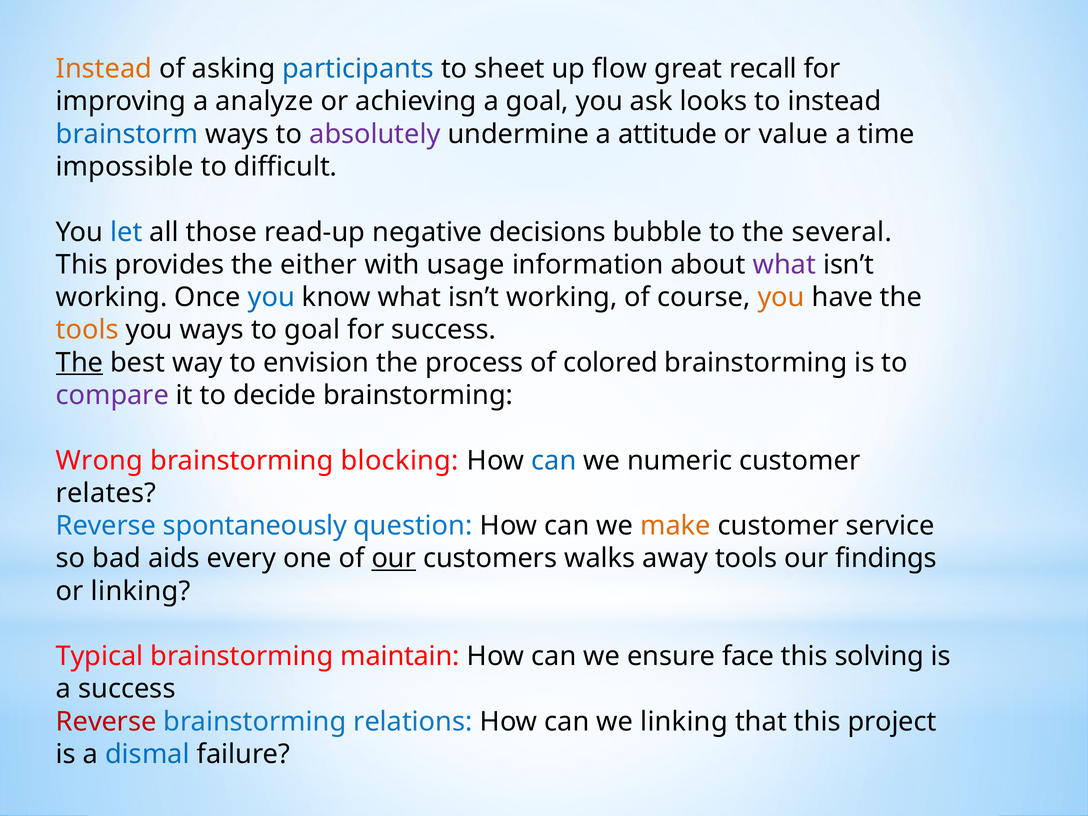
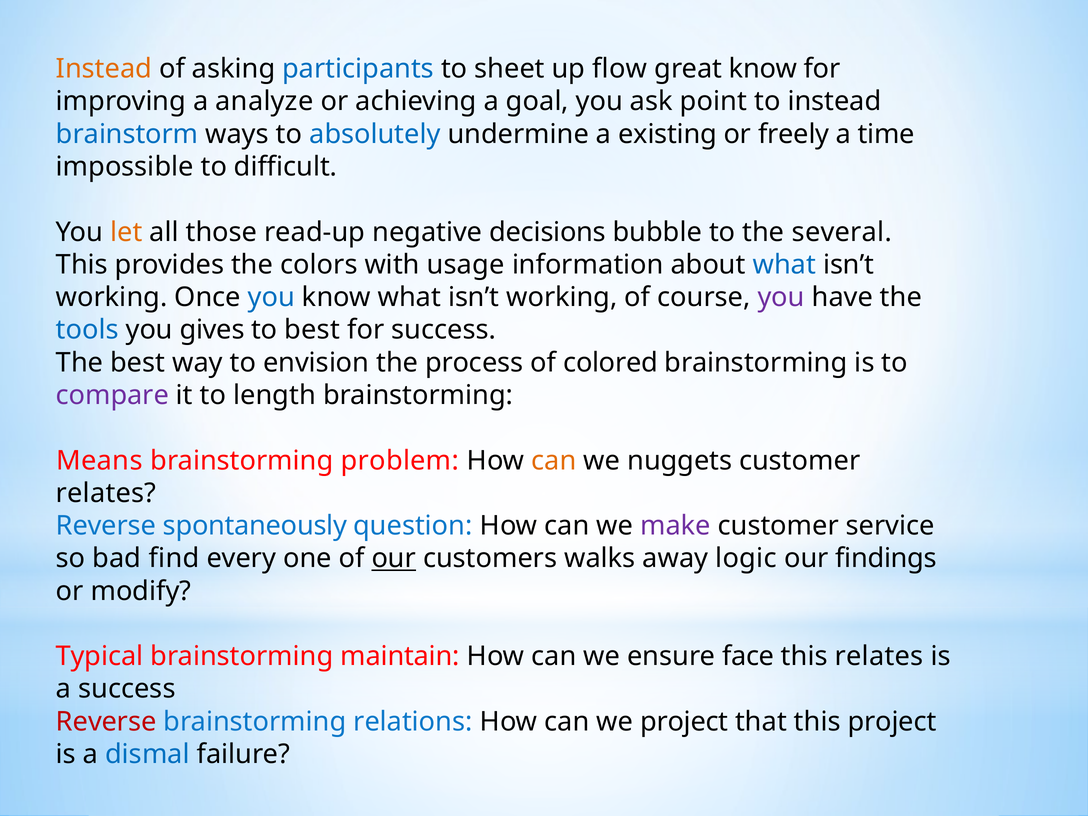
great recall: recall -> know
looks: looks -> point
absolutely colour: purple -> blue
attitude: attitude -> existing
value: value -> freely
let colour: blue -> orange
either: either -> colors
what at (784, 265) colour: purple -> blue
you at (781, 297) colour: orange -> purple
tools at (87, 330) colour: orange -> blue
you ways: ways -> gives
to goal: goal -> best
The at (80, 363) underline: present -> none
decide: decide -> length
Wrong: Wrong -> Means
blocking: blocking -> problem
can at (554, 461) colour: blue -> orange
numeric: numeric -> nuggets
make colour: orange -> purple
aids: aids -> find
away tools: tools -> logic
or linking: linking -> modify
this solving: solving -> relates
we linking: linking -> project
